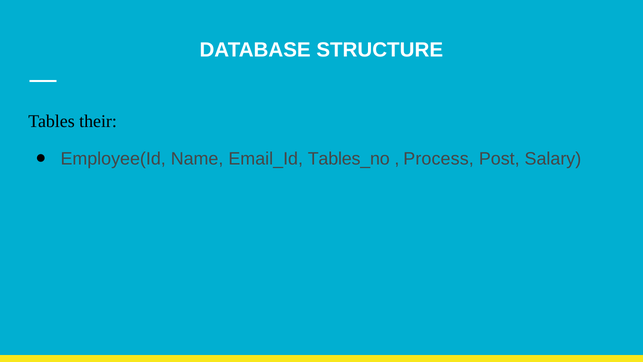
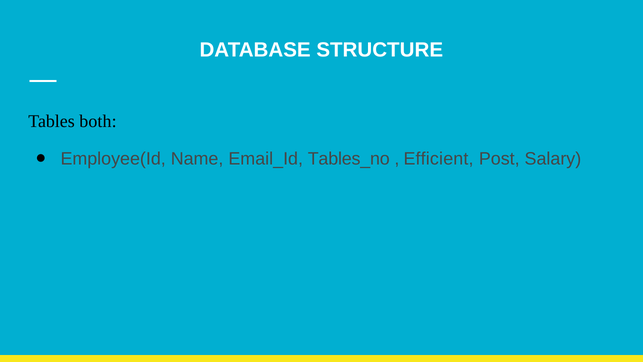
their: their -> both
Process: Process -> Efficient
